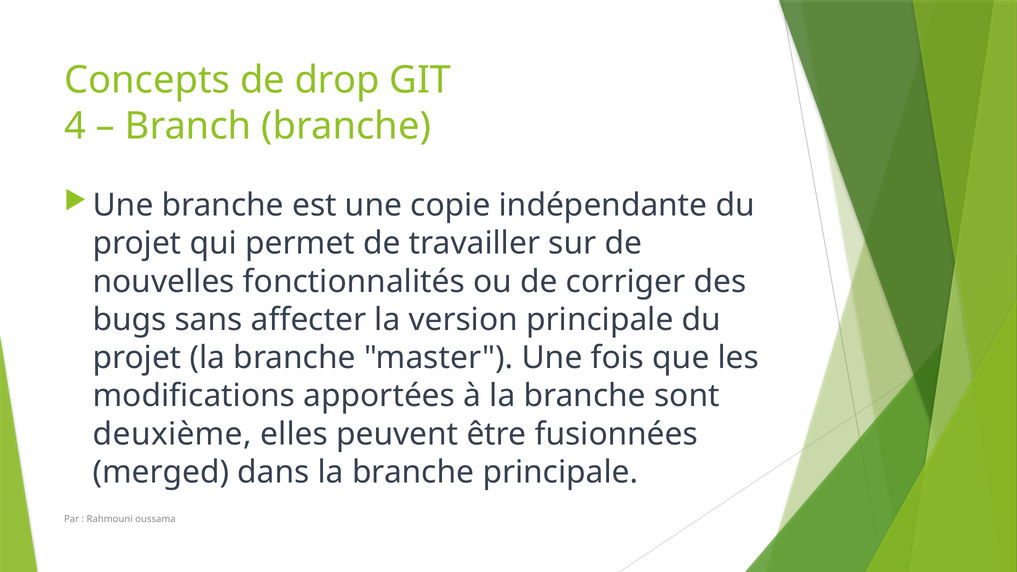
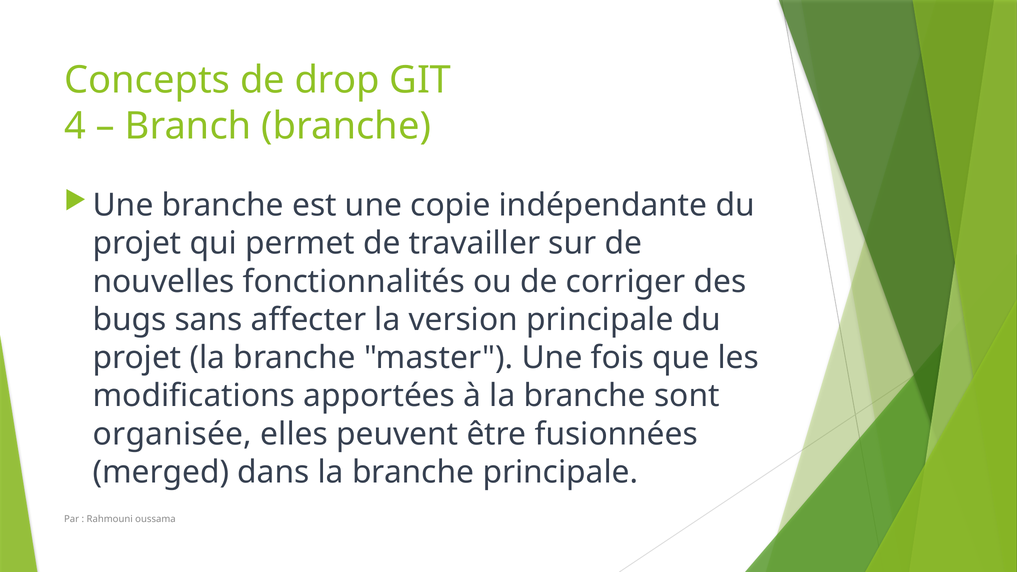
deuxième: deuxième -> organisée
